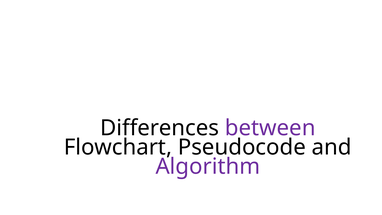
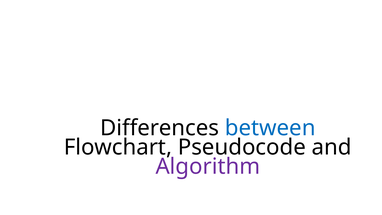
between colour: purple -> blue
